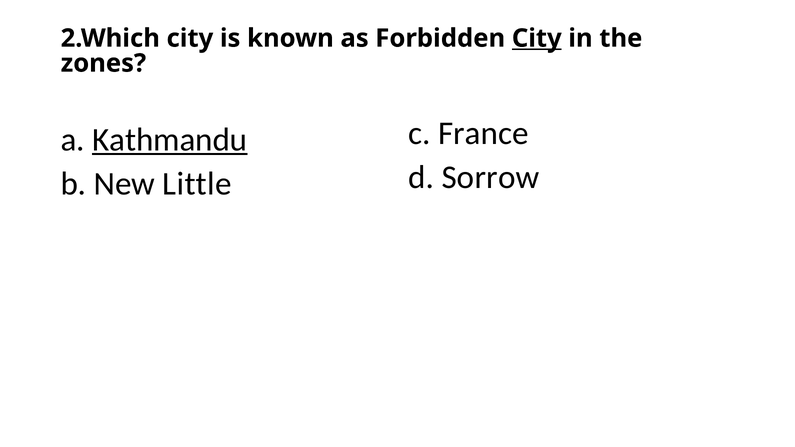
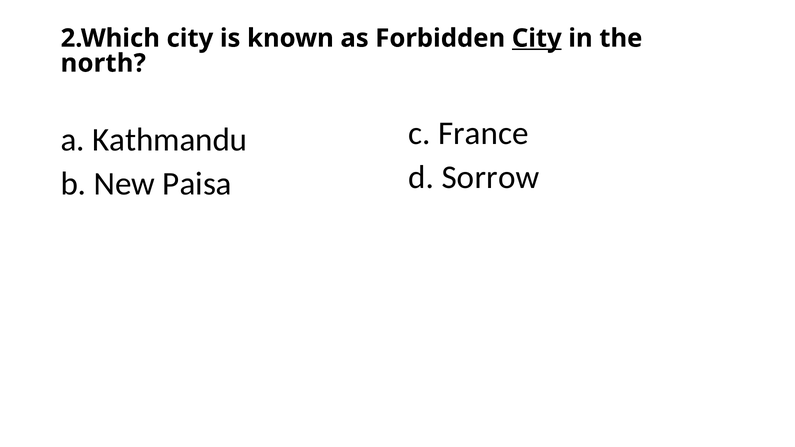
zones: zones -> north
Kathmandu underline: present -> none
Little: Little -> Paisa
